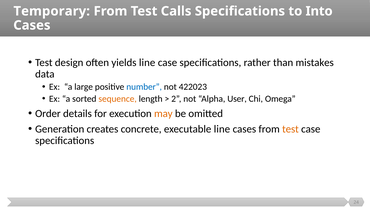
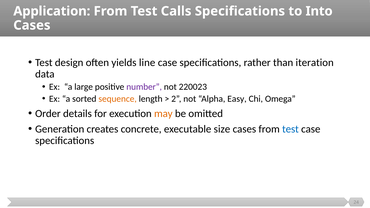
Temporary: Temporary -> Application
mistakes: mistakes -> iteration
number colour: blue -> purple
422023: 422023 -> 220023
User: User -> Easy
executable line: line -> size
test at (290, 129) colour: orange -> blue
